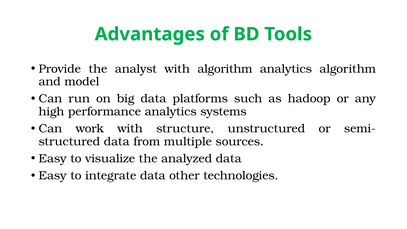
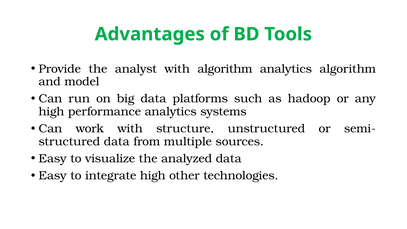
integrate data: data -> high
